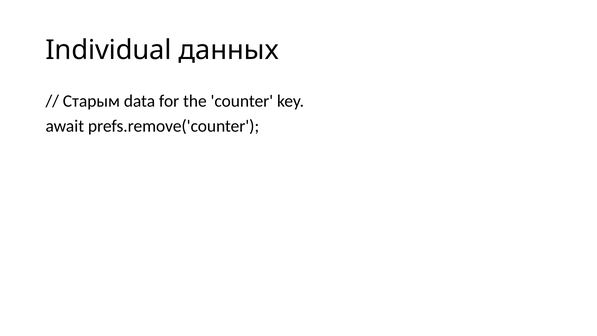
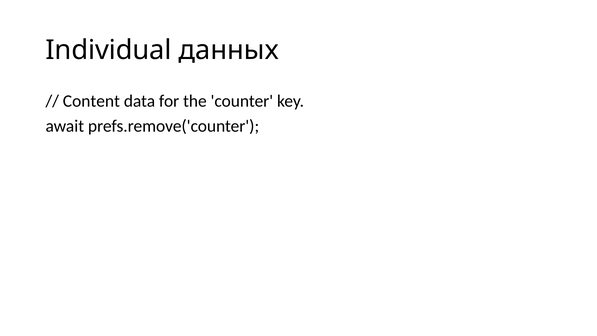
Старым: Старым -> Content
